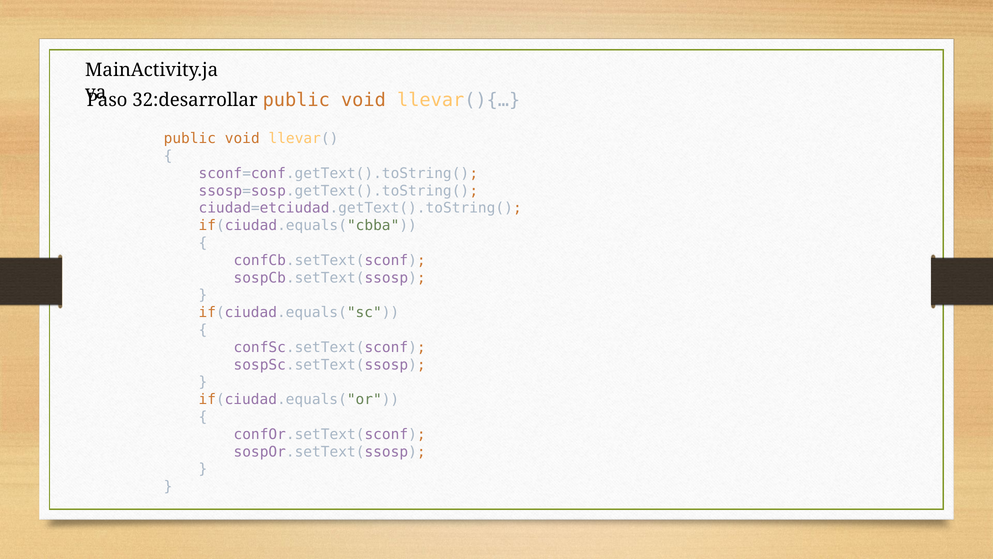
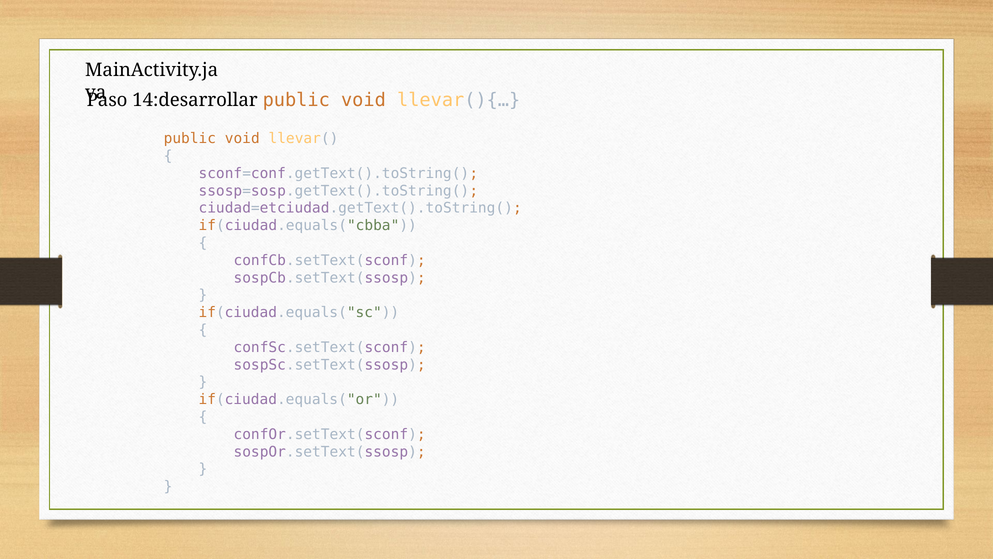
32:desarrollar: 32:desarrollar -> 14:desarrollar
